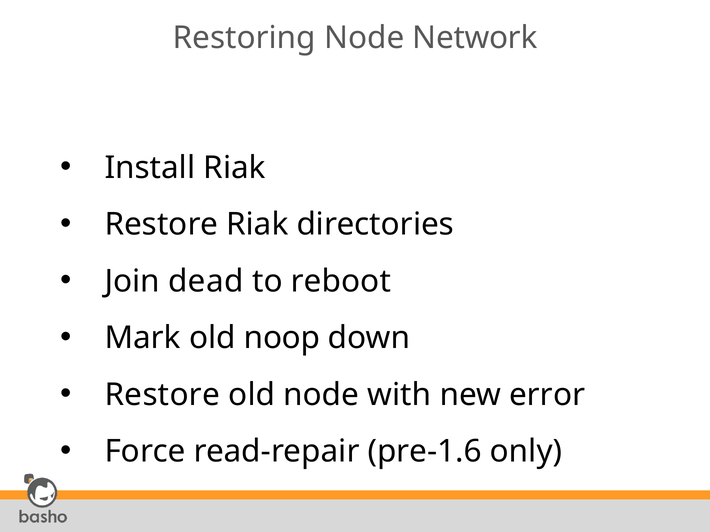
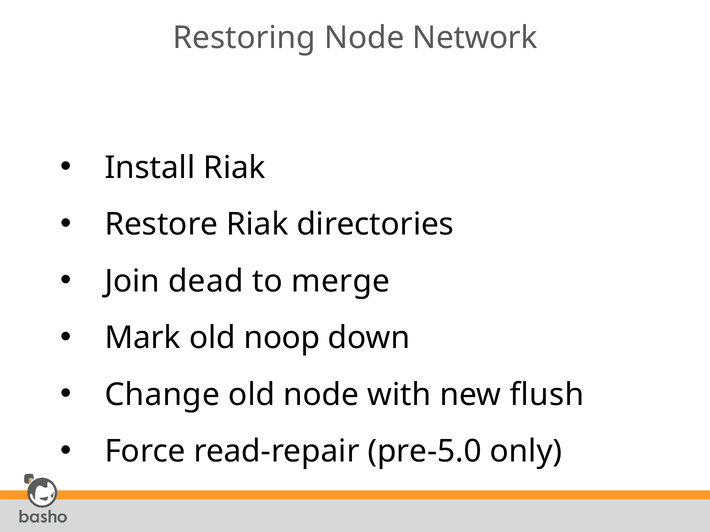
reboot: reboot -> merge
Restore at (162, 395): Restore -> Change
error: error -> flush
pre-1.6: pre-1.6 -> pre-5.0
